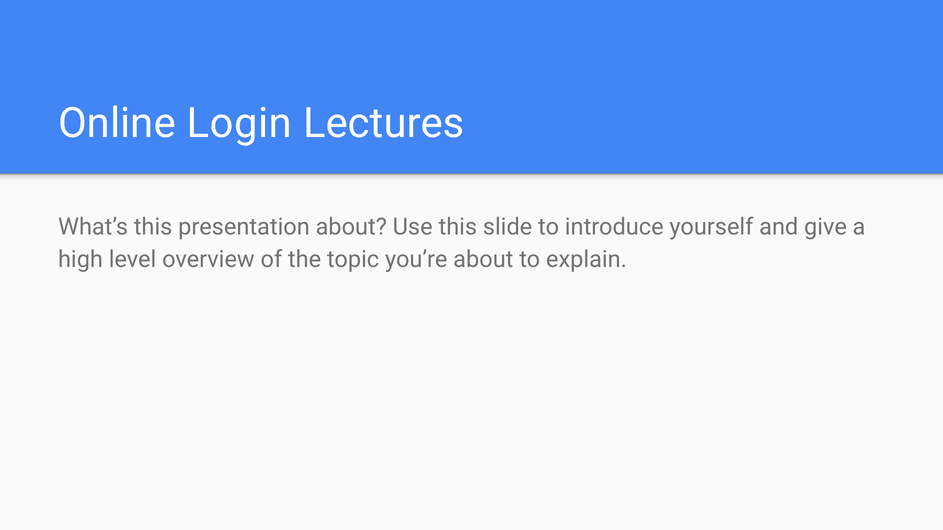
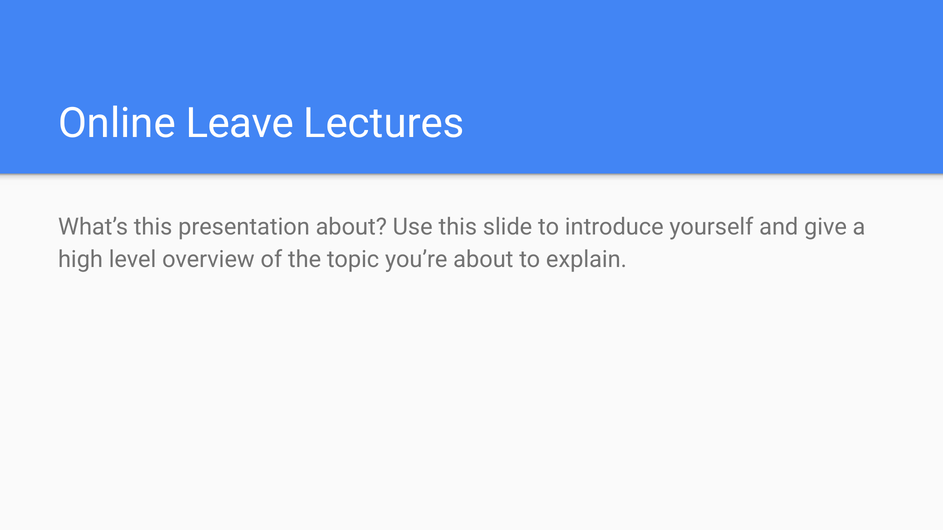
Login: Login -> Leave
